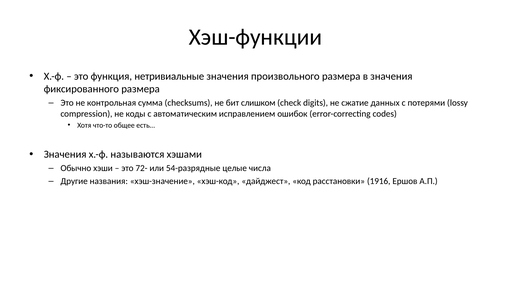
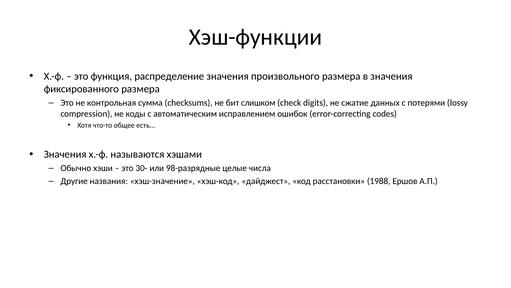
нетривиальные: нетривиальные -> распределение
72-: 72- -> 30-
54-разрядные: 54-разрядные -> 98-разрядные
1916: 1916 -> 1988
